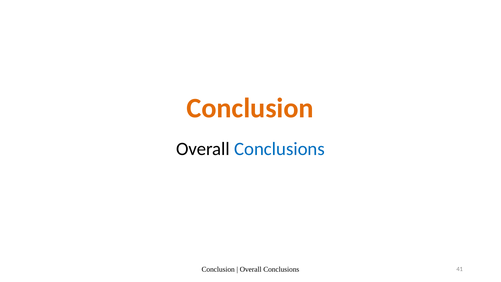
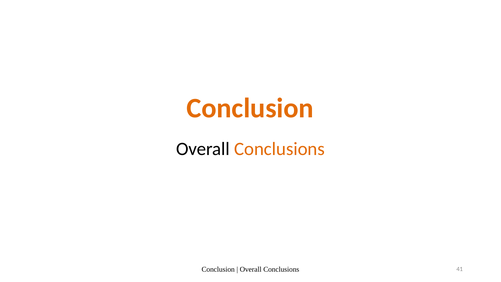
Conclusions at (279, 149) colour: blue -> orange
